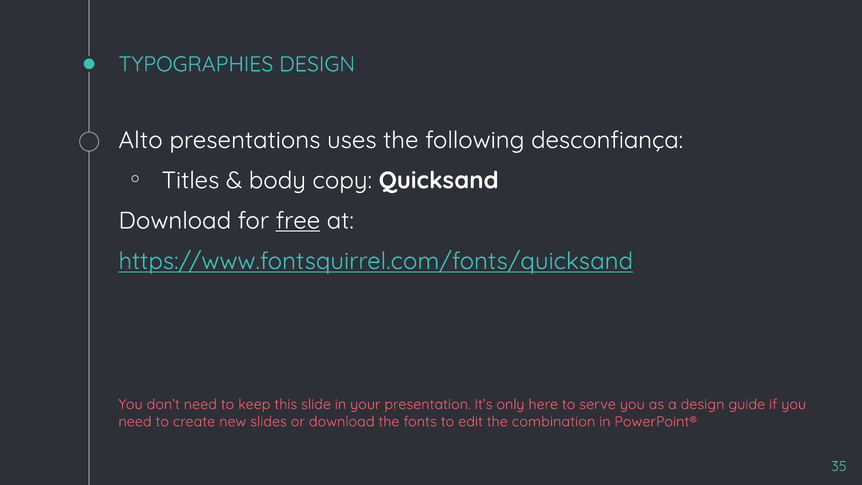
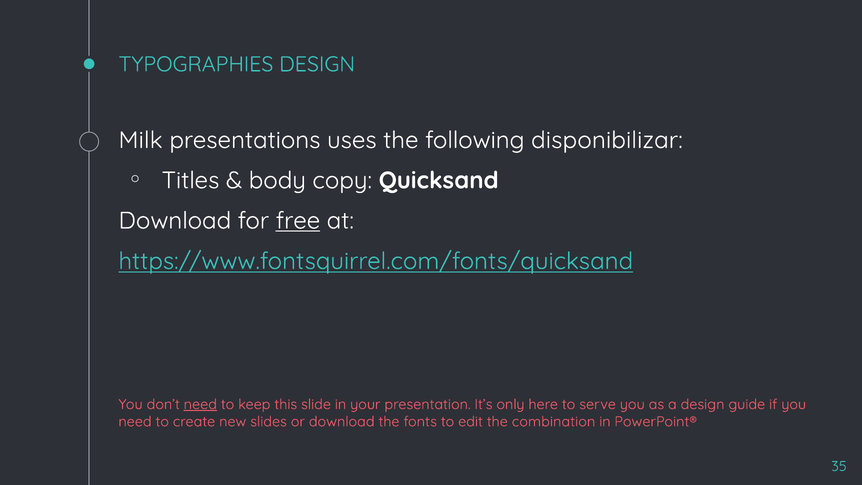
Alto: Alto -> Milk
desconfiança: desconfiança -> disponibilizar
need at (200, 404) underline: none -> present
